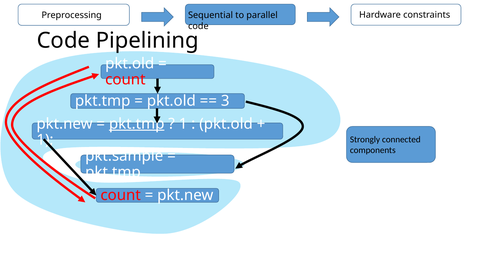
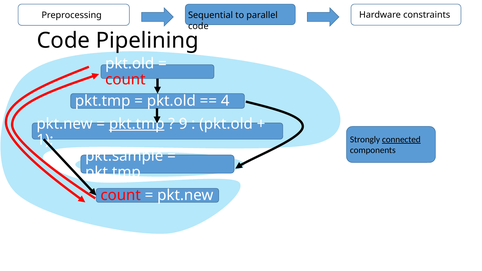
3: 3 -> 4
1 at (183, 124): 1 -> 9
connected underline: none -> present
